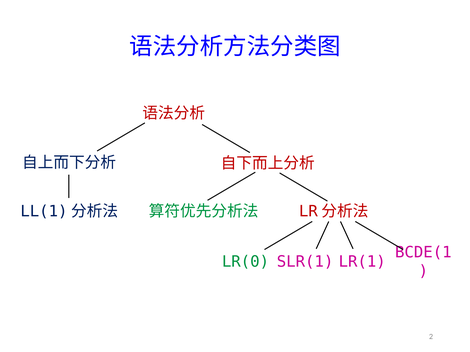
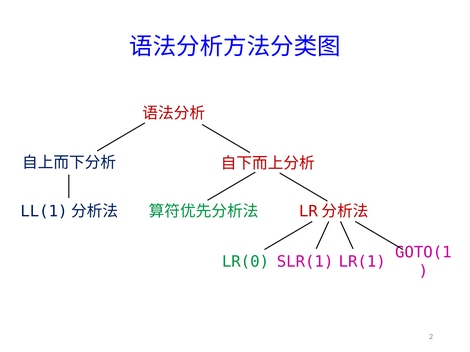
BCDE(1: BCDE(1 -> GOTO(1
